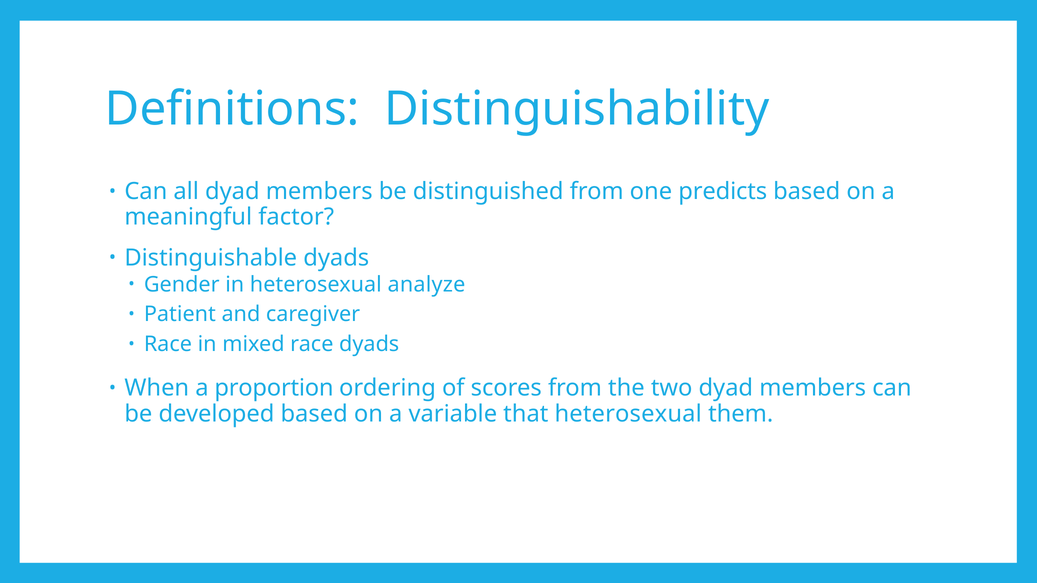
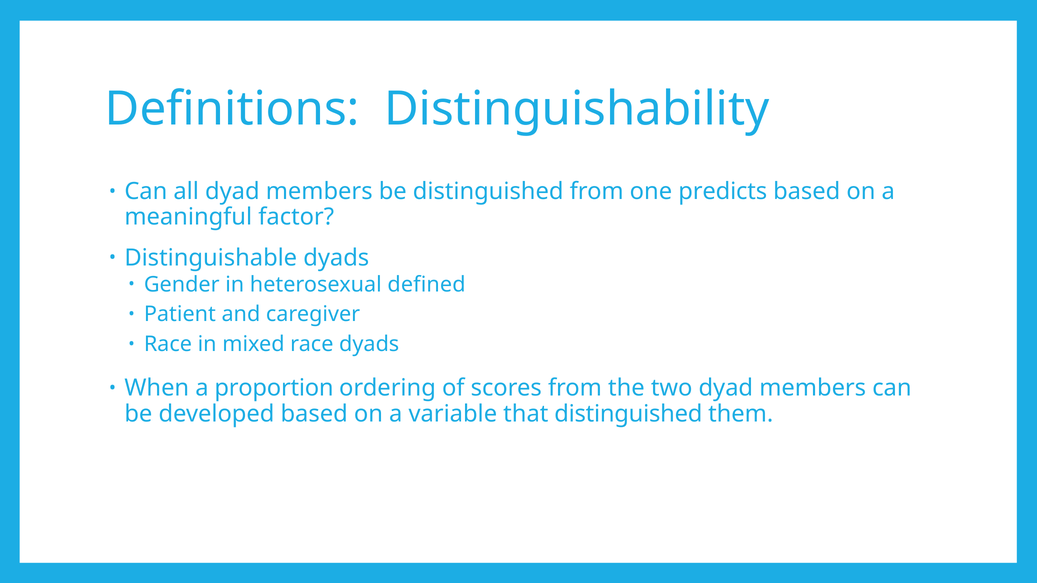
analyze: analyze -> defined
that heterosexual: heterosexual -> distinguished
